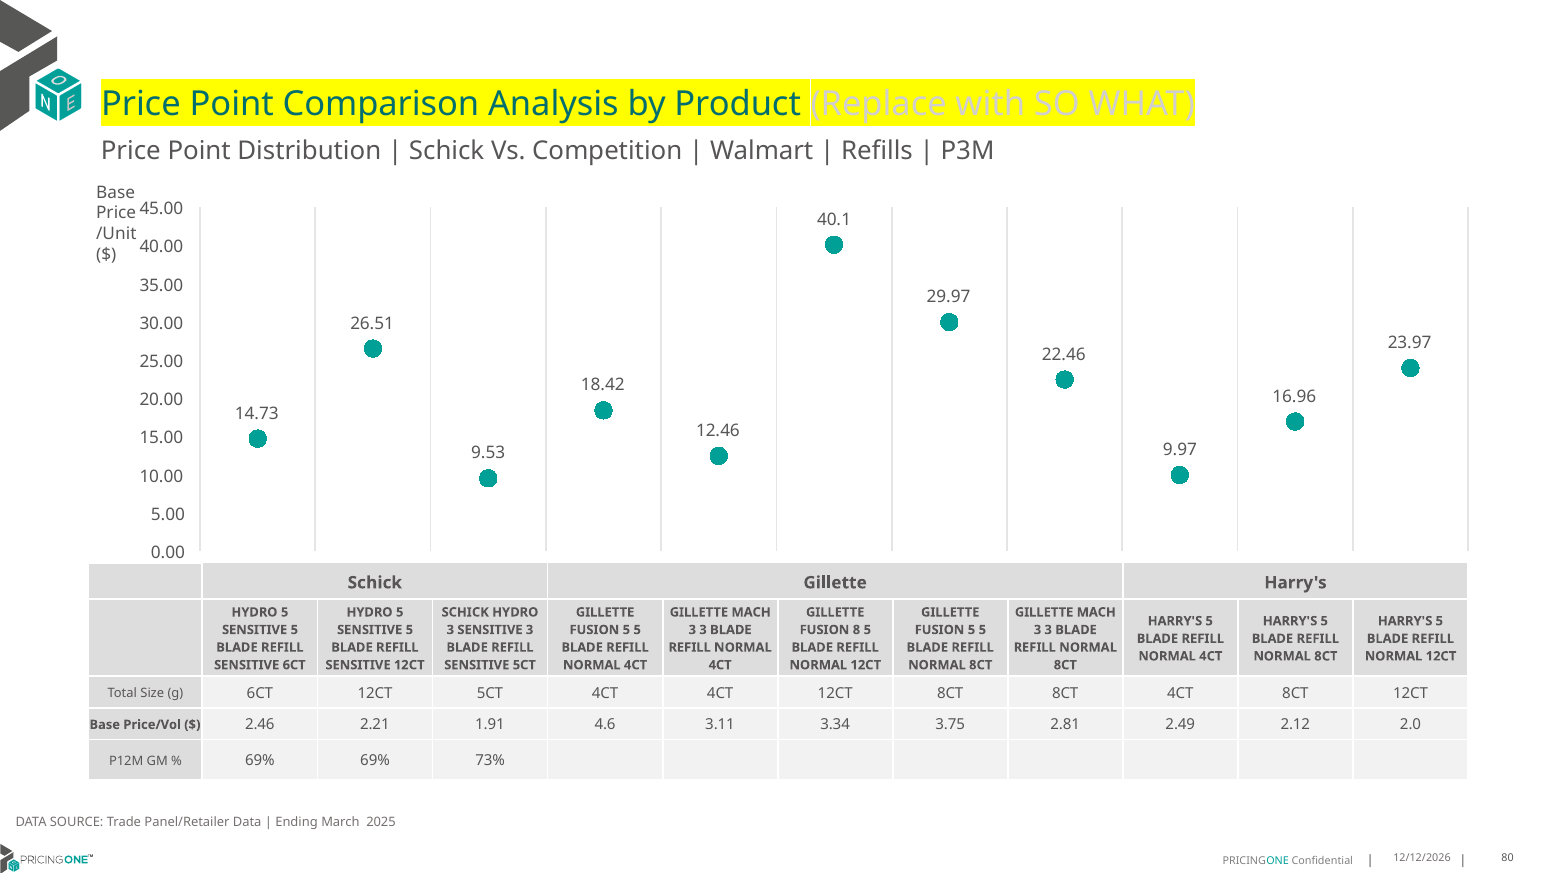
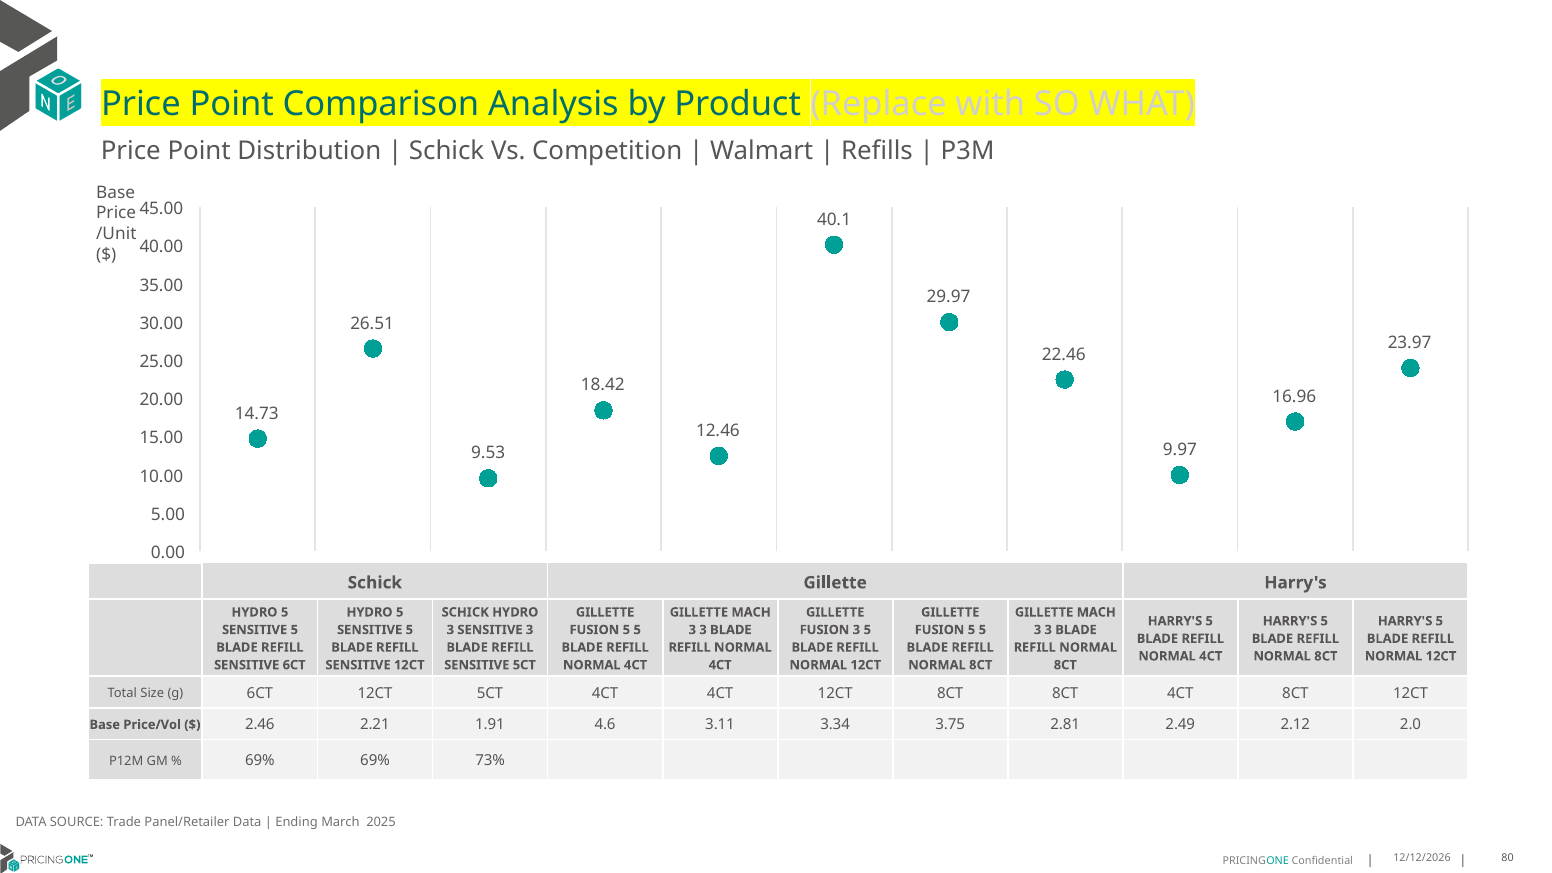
FUSION 8: 8 -> 3
